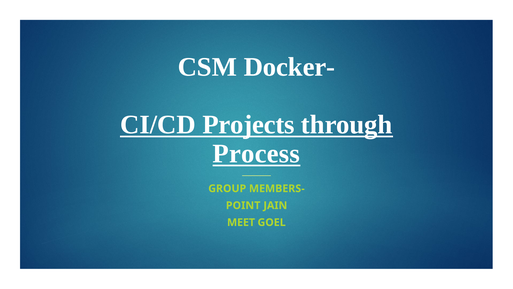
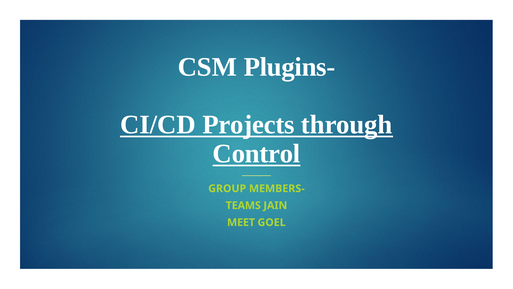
Docker-: Docker- -> Plugins-
Process: Process -> Control
POINT: POINT -> TEAMS
